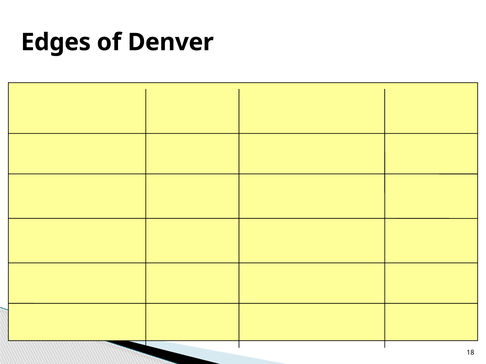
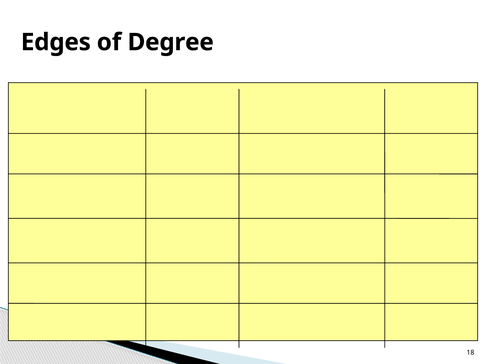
Denver: Denver -> Degree
